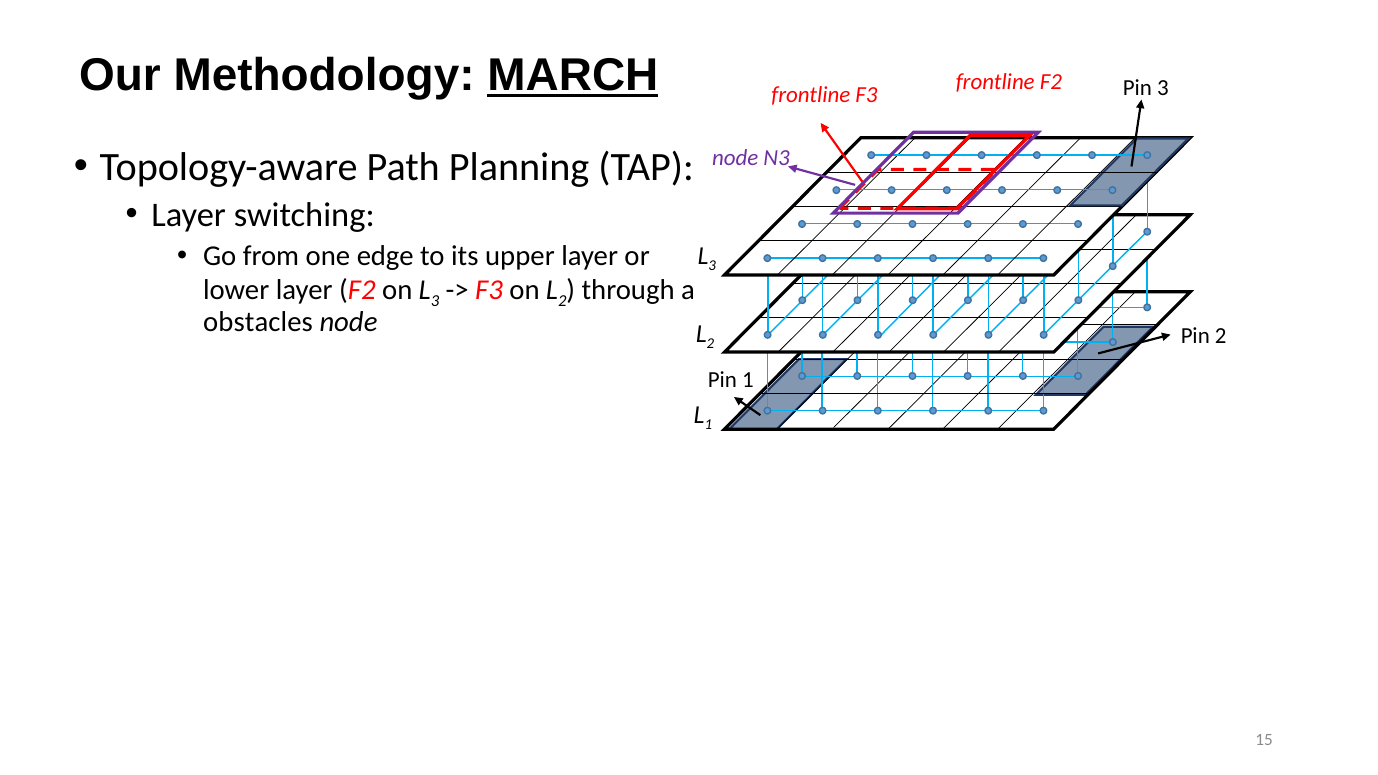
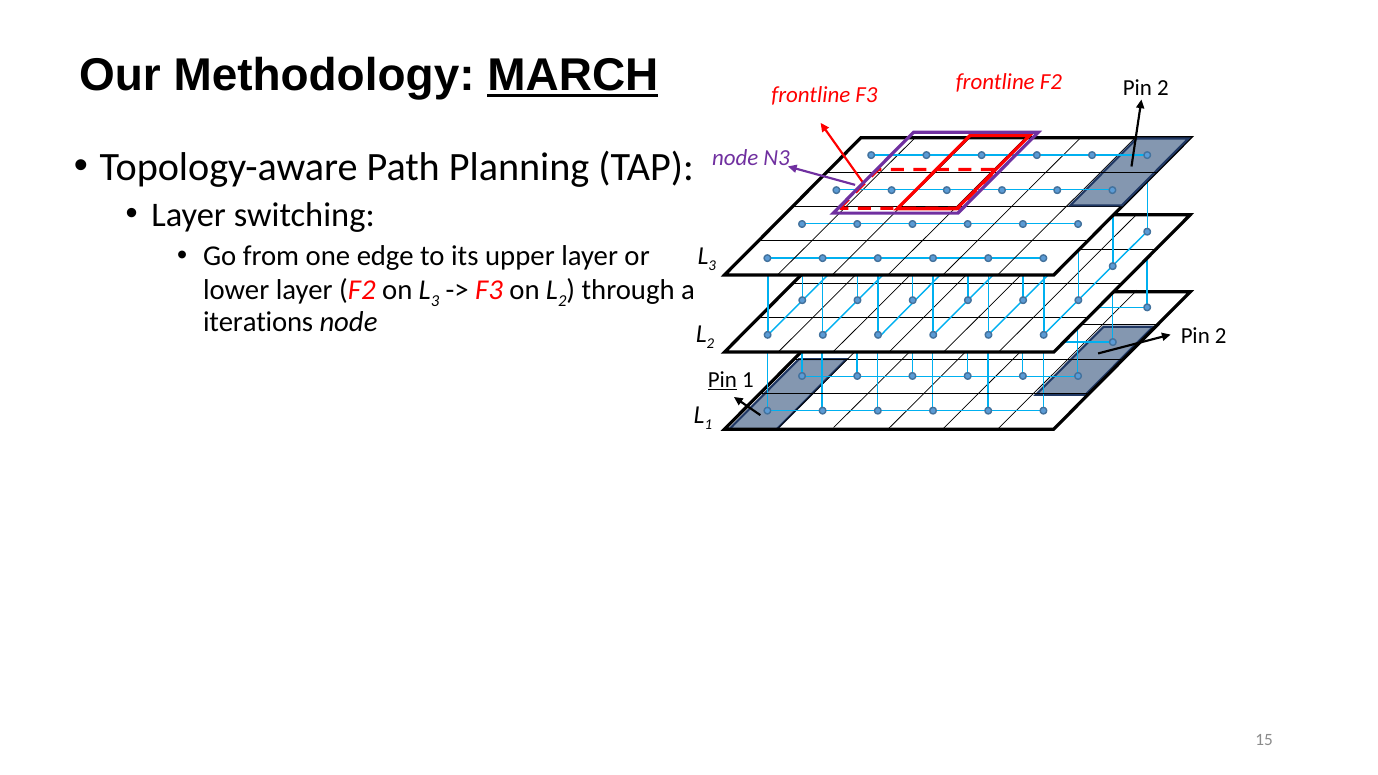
3 at (1163, 88): 3 -> 2
obstacles: obstacles -> iterations
Pin at (722, 380) underline: none -> present
